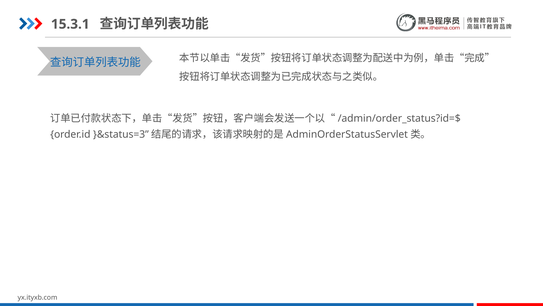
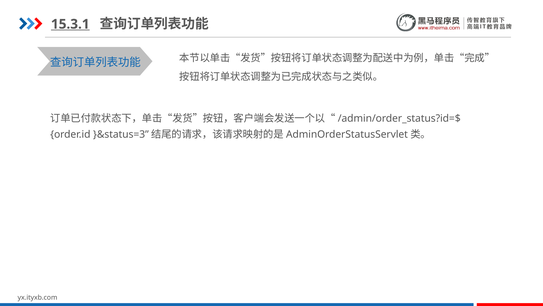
15.3.1 underline: none -> present
